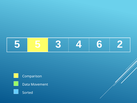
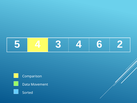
5 5: 5 -> 4
